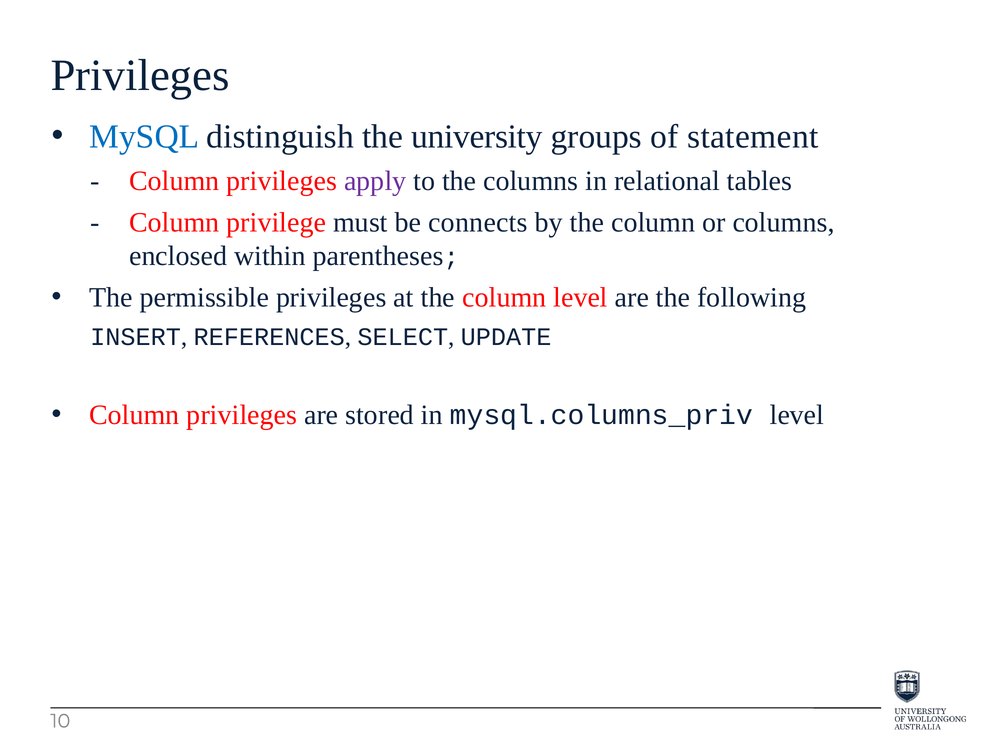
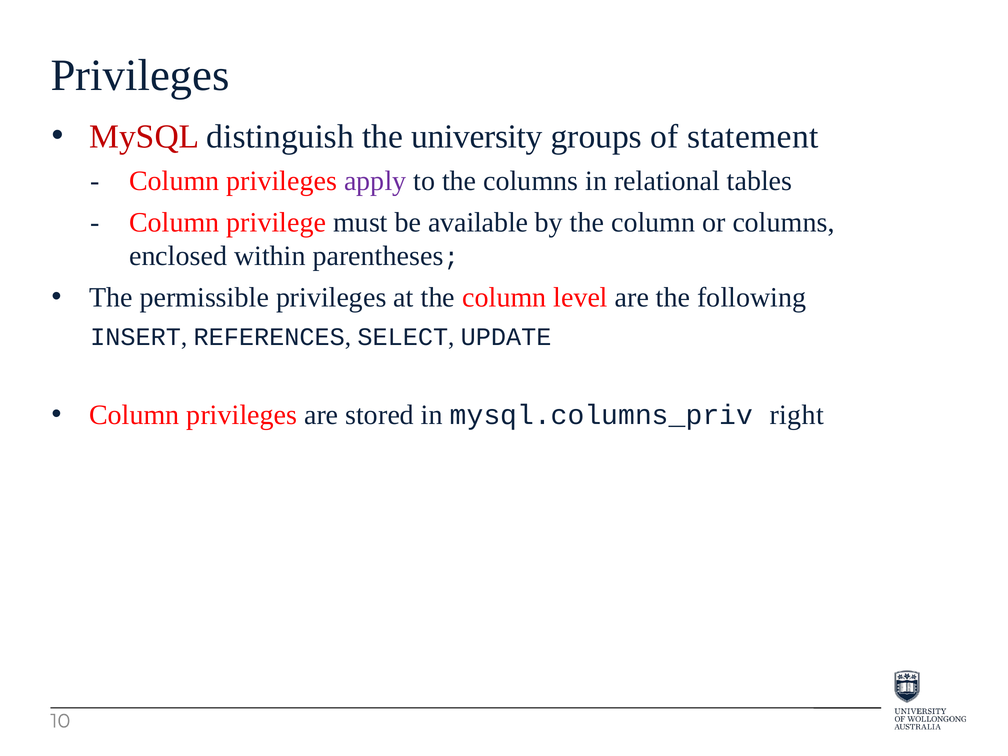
MySQL colour: blue -> red
connects: connects -> available
mysql.columns_priv level: level -> right
